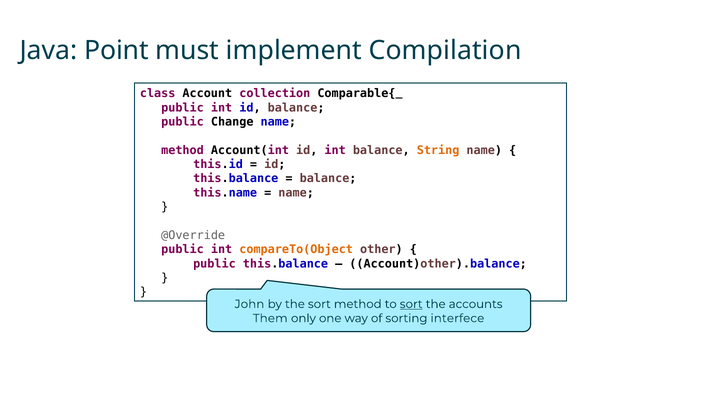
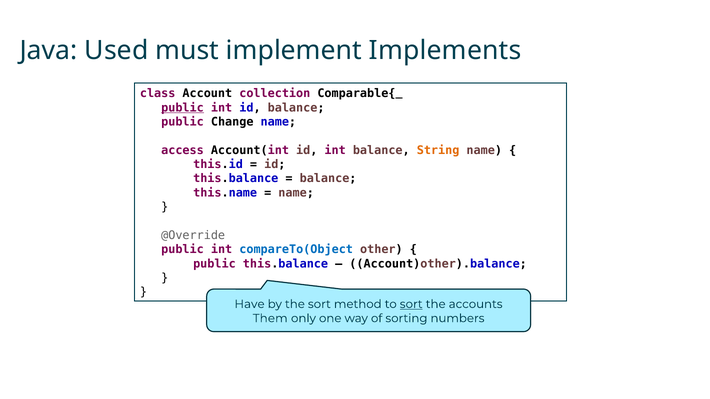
Point: Point -> Used
Compilation: Compilation -> Implements
public at (183, 108) underline: none -> present
method at (183, 150): method -> access
compareTo(Object colour: orange -> blue
John: John -> Have
interfece: interfece -> numbers
